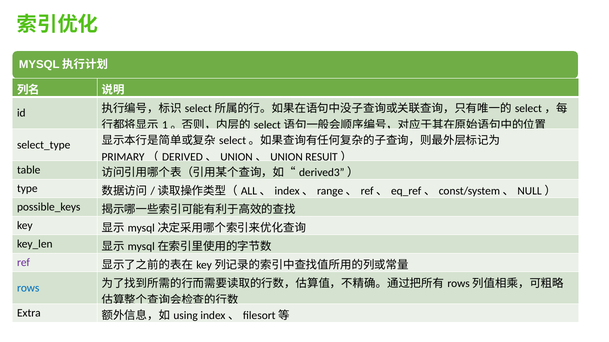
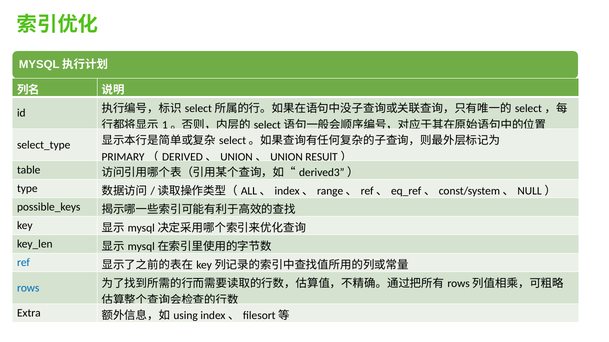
ref colour: purple -> blue
